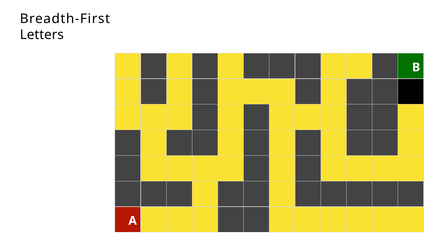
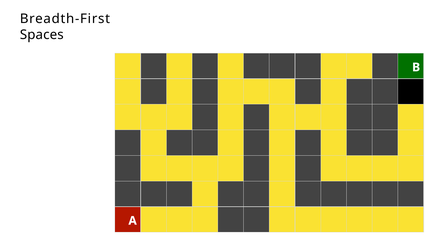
Letters: Letters -> Spaces
